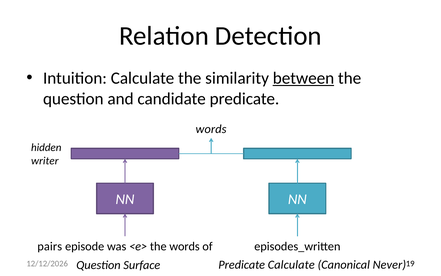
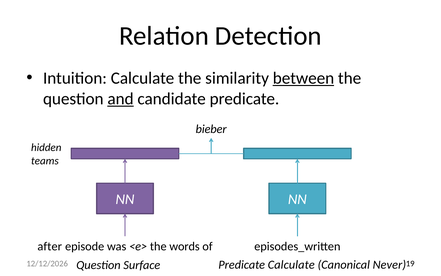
and underline: none -> present
words at (211, 129): words -> bieber
writer: writer -> teams
pairs: pairs -> after
